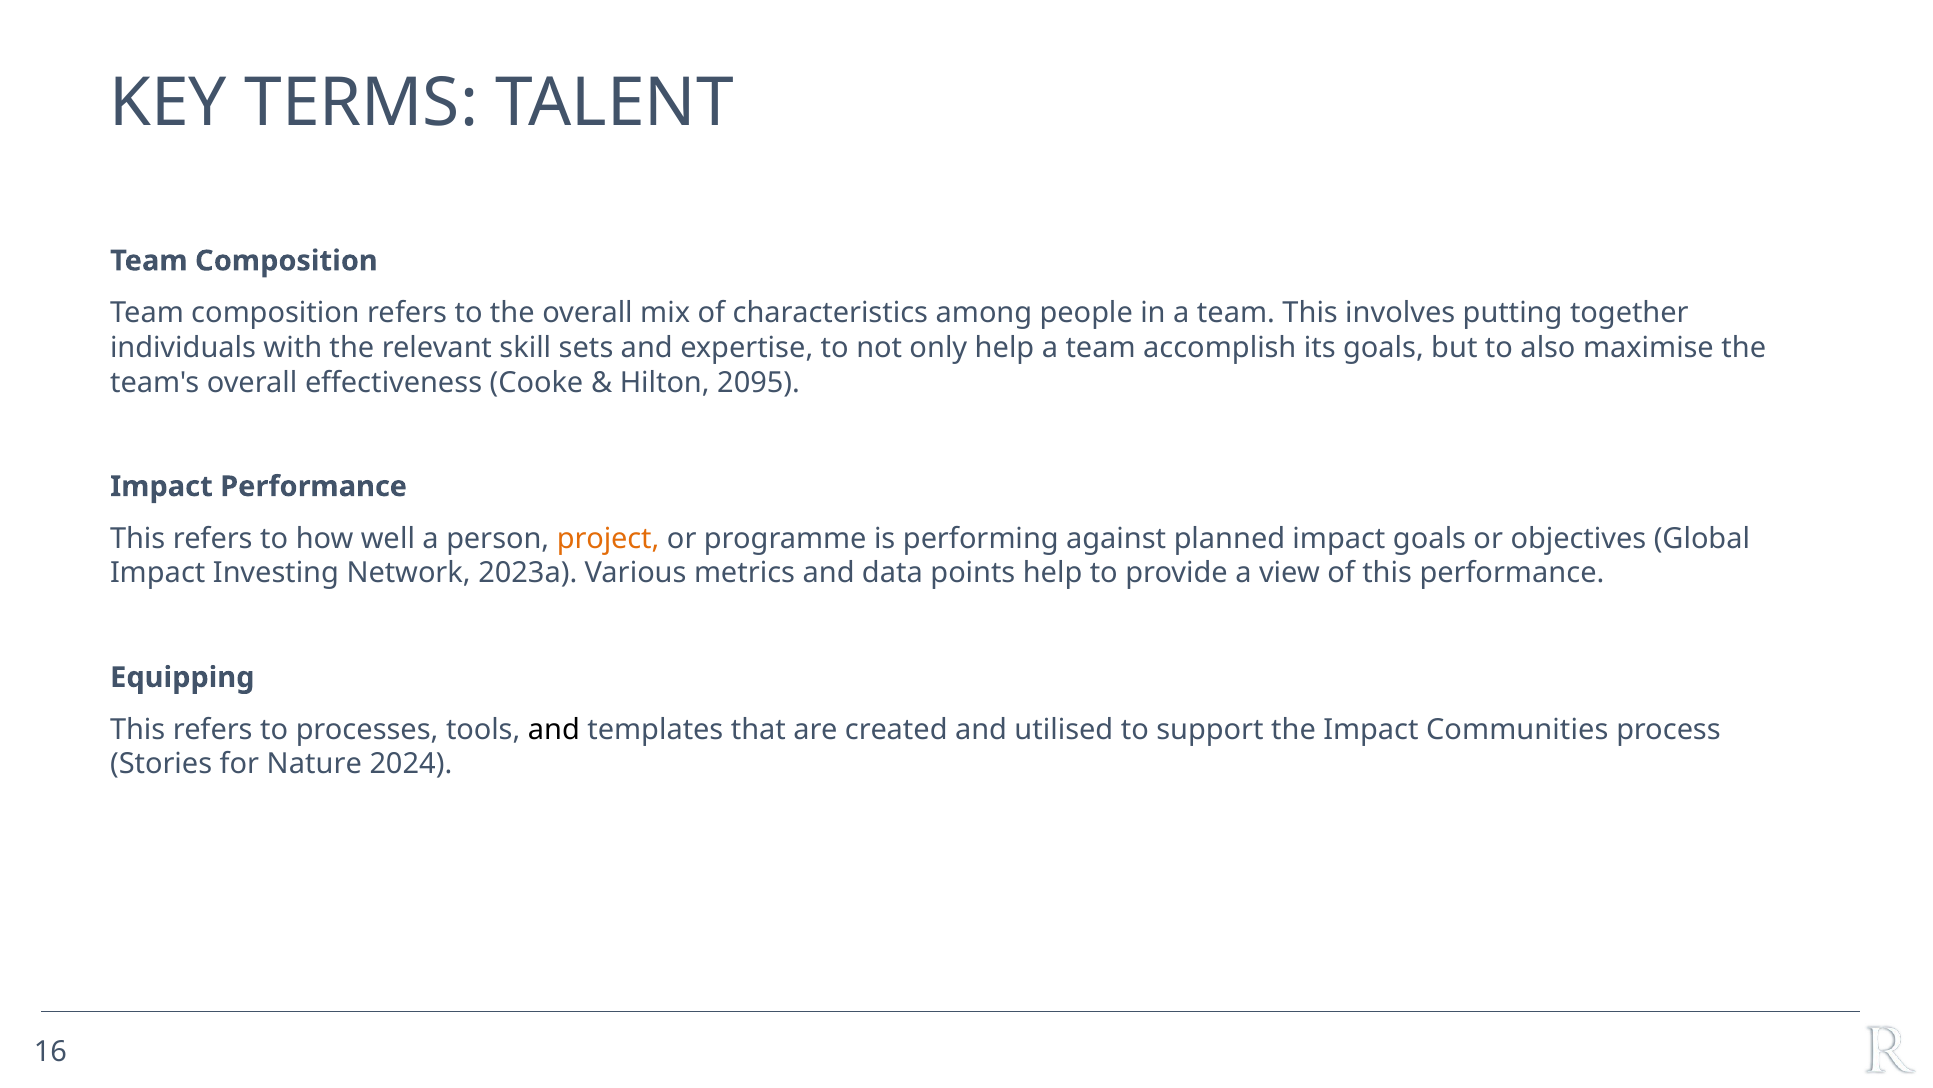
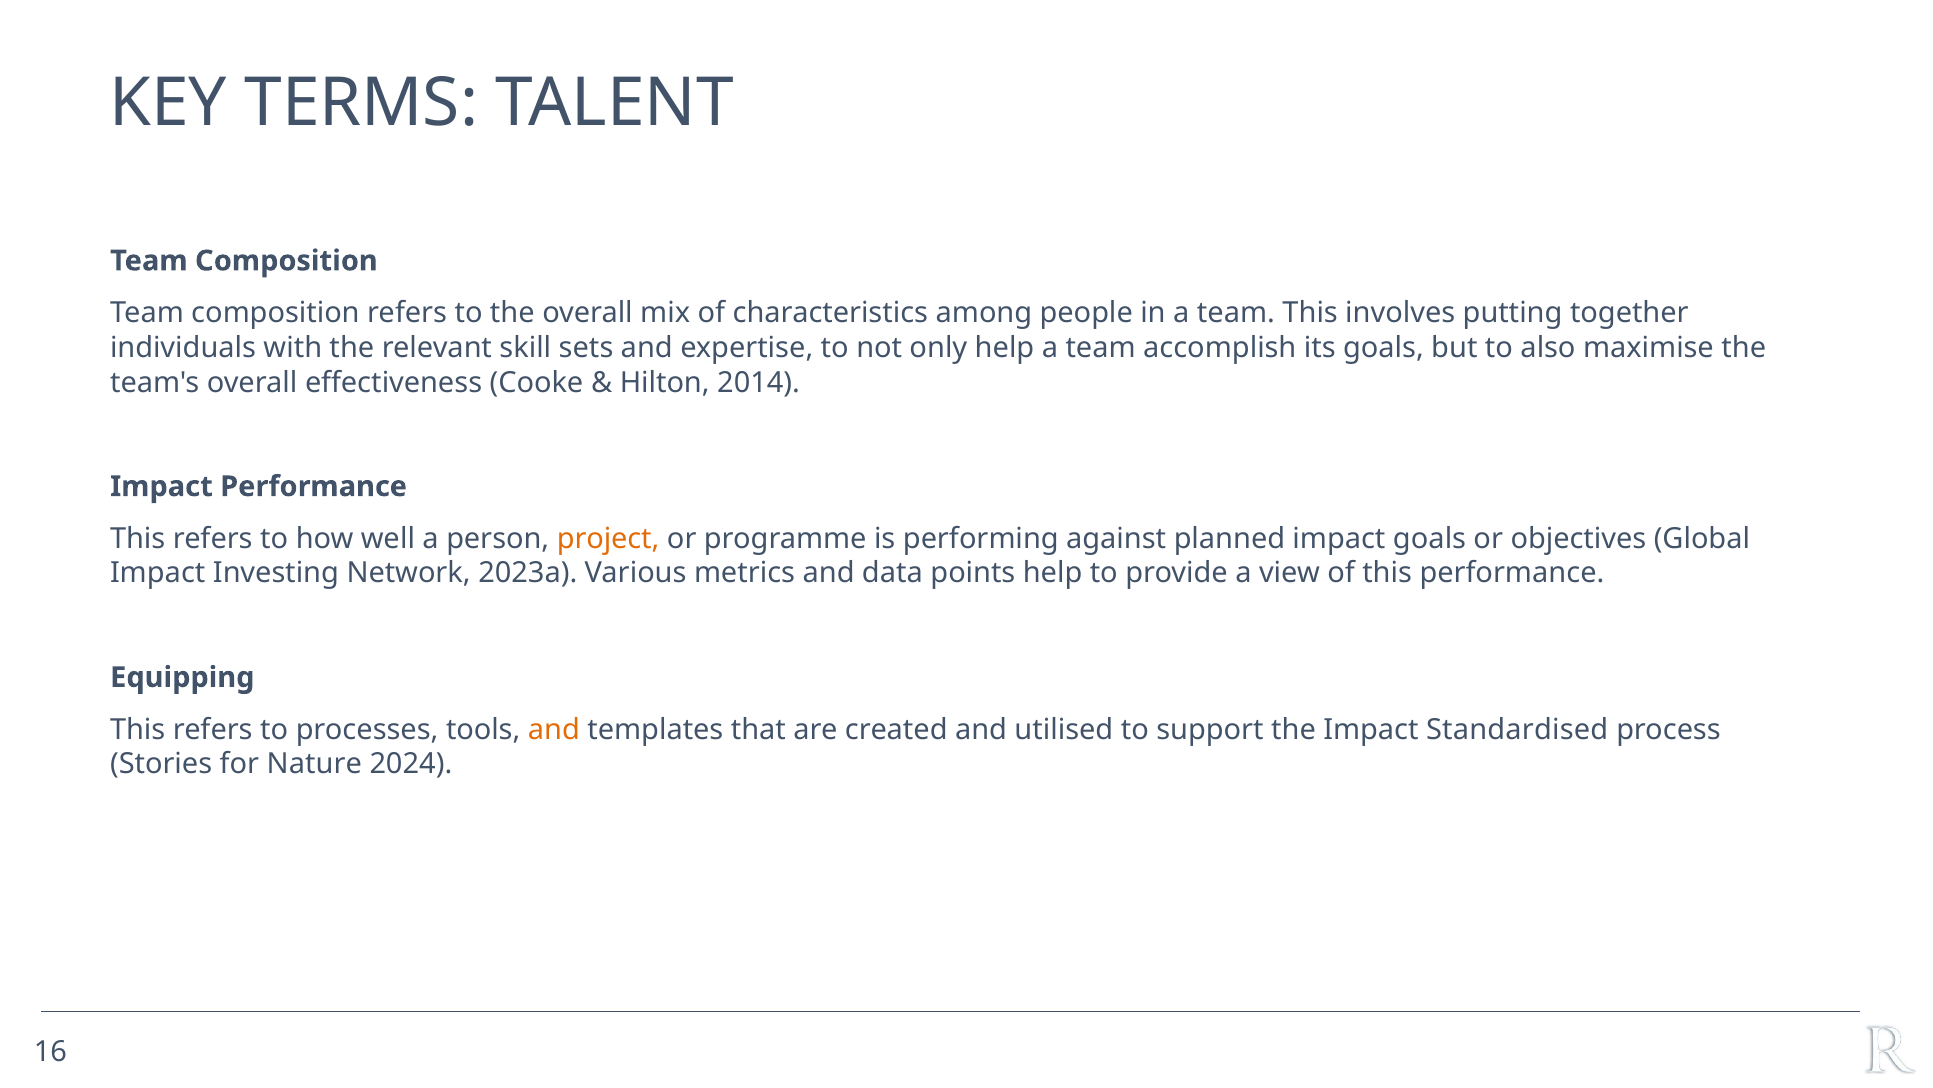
2095: 2095 -> 2014
and at (554, 729) colour: black -> orange
Communities: Communities -> Standardised
